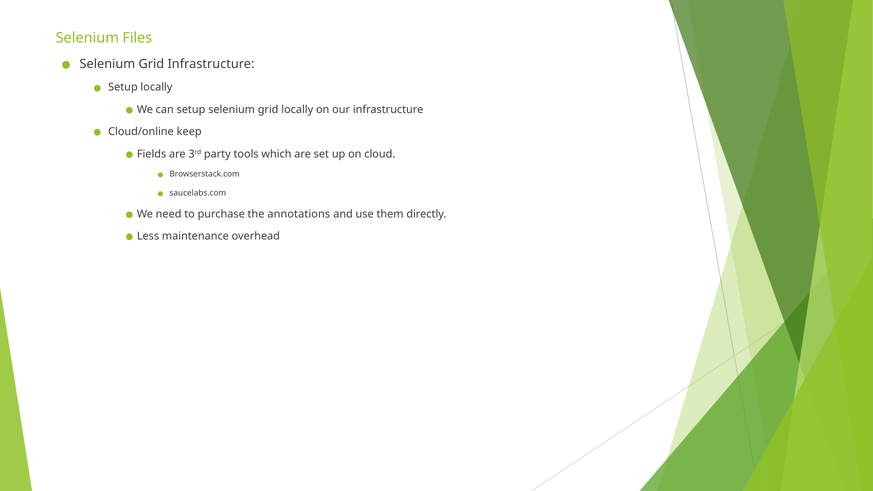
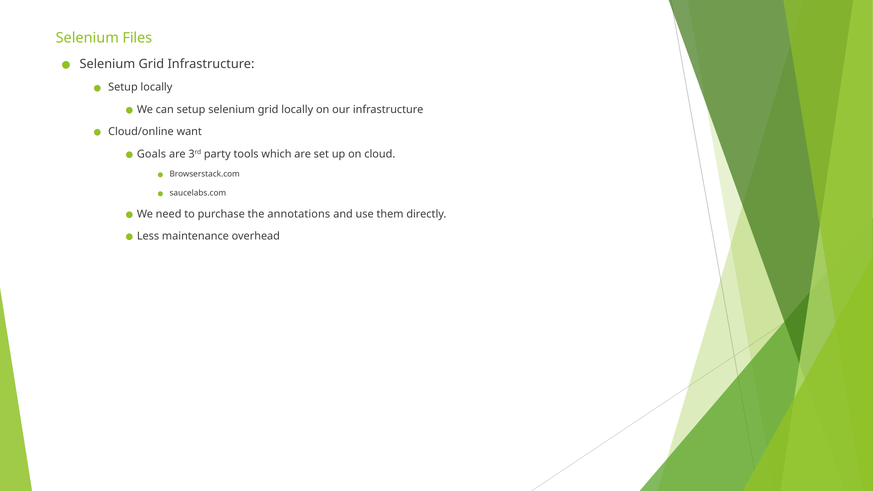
keep: keep -> want
Fields: Fields -> Goals
